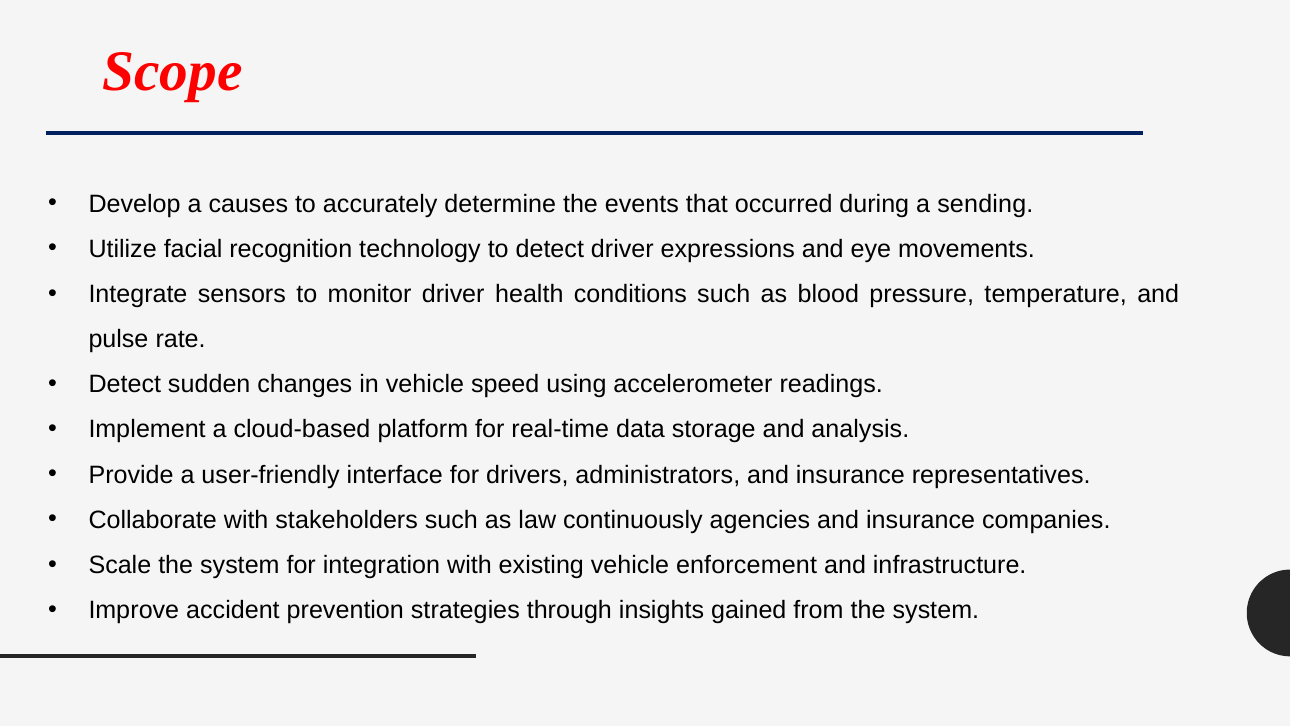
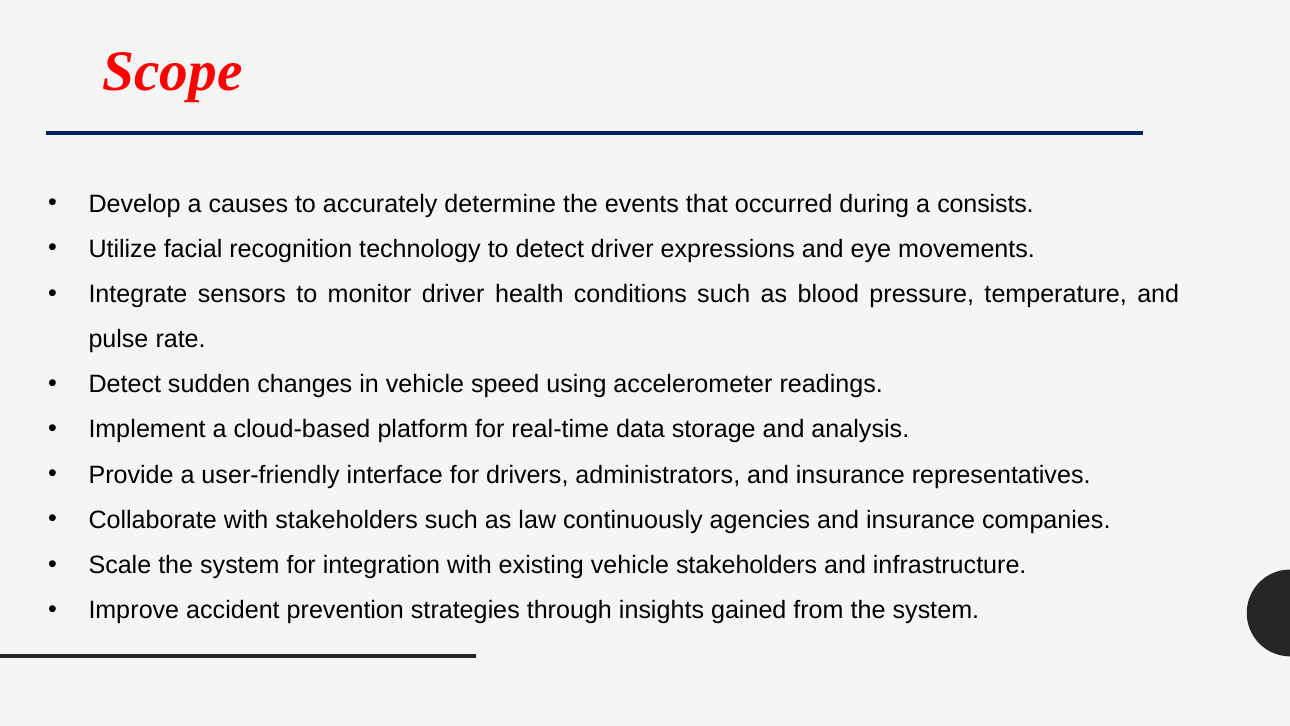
sending: sending -> consists
vehicle enforcement: enforcement -> stakeholders
